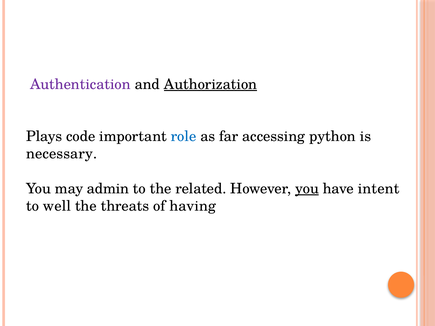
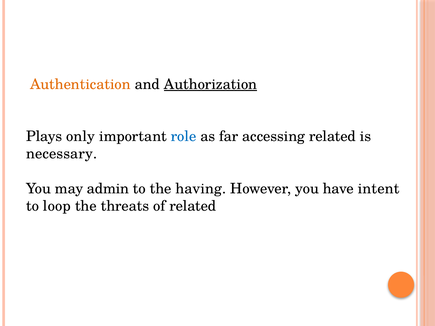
Authentication colour: purple -> orange
code: code -> only
accessing python: python -> related
related: related -> having
you at (307, 189) underline: present -> none
well: well -> loop
of having: having -> related
